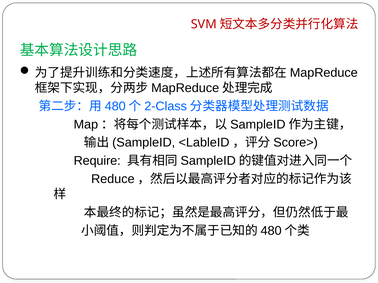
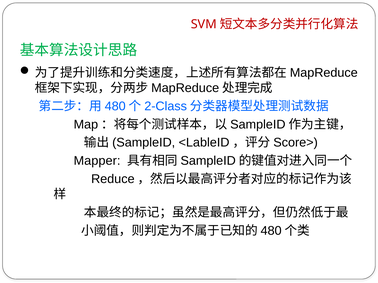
Require: Require -> Mapper
